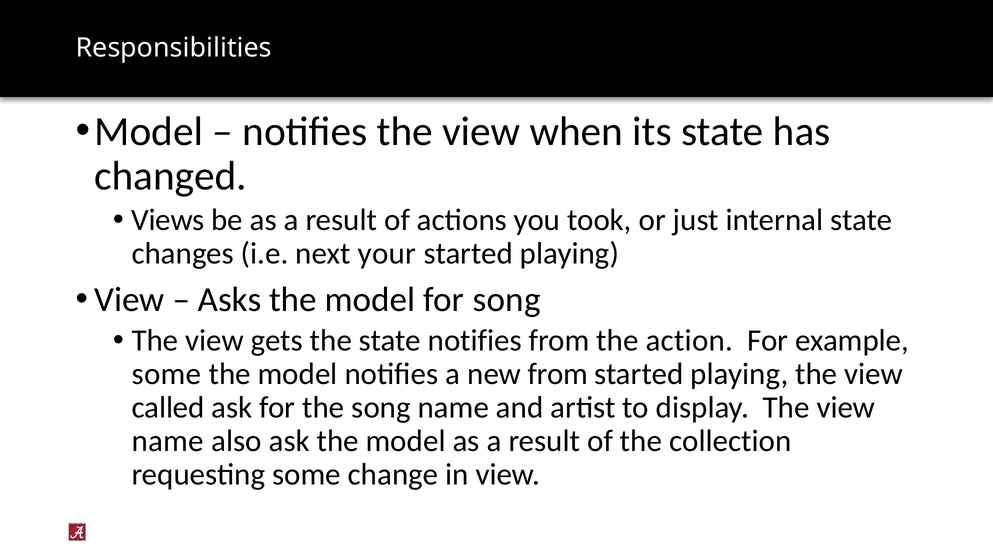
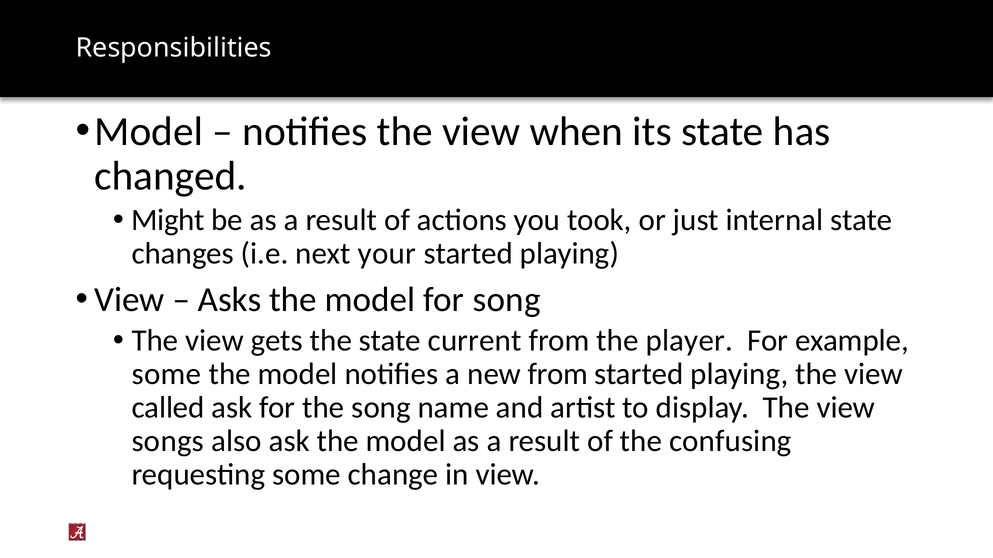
Views: Views -> Might
state notifies: notifies -> current
action: action -> player
name at (168, 442): name -> songs
collection: collection -> confusing
